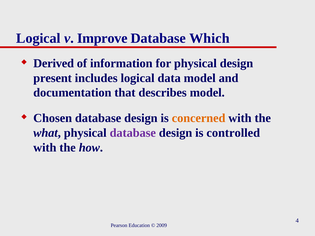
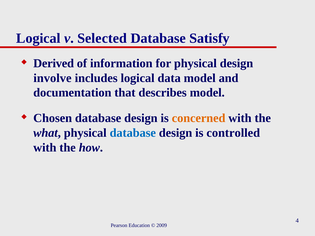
Improve: Improve -> Selected
Which: Which -> Satisfy
present: present -> involve
database at (133, 133) colour: purple -> blue
